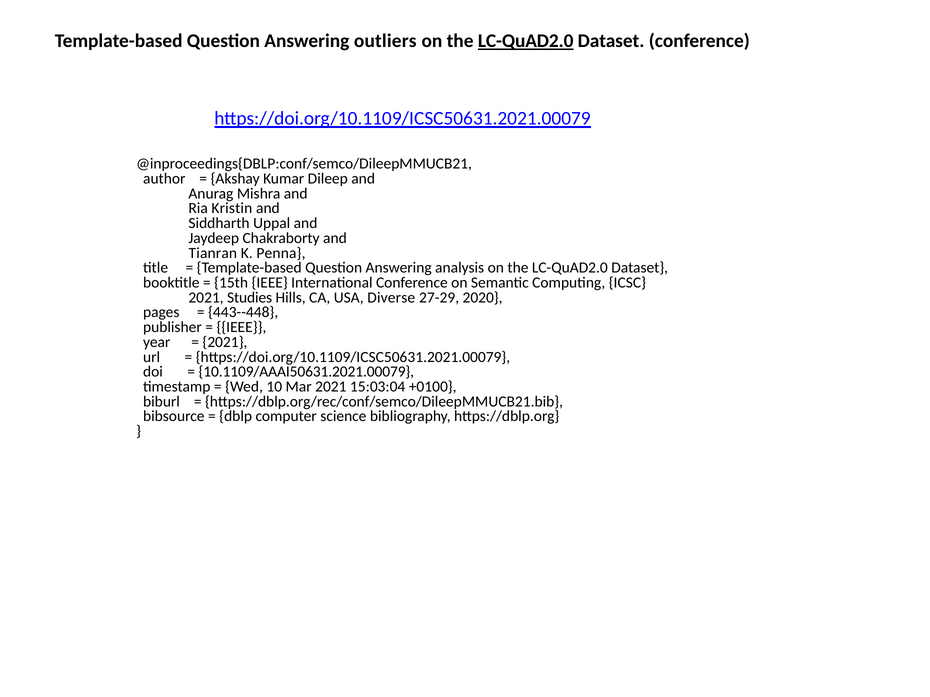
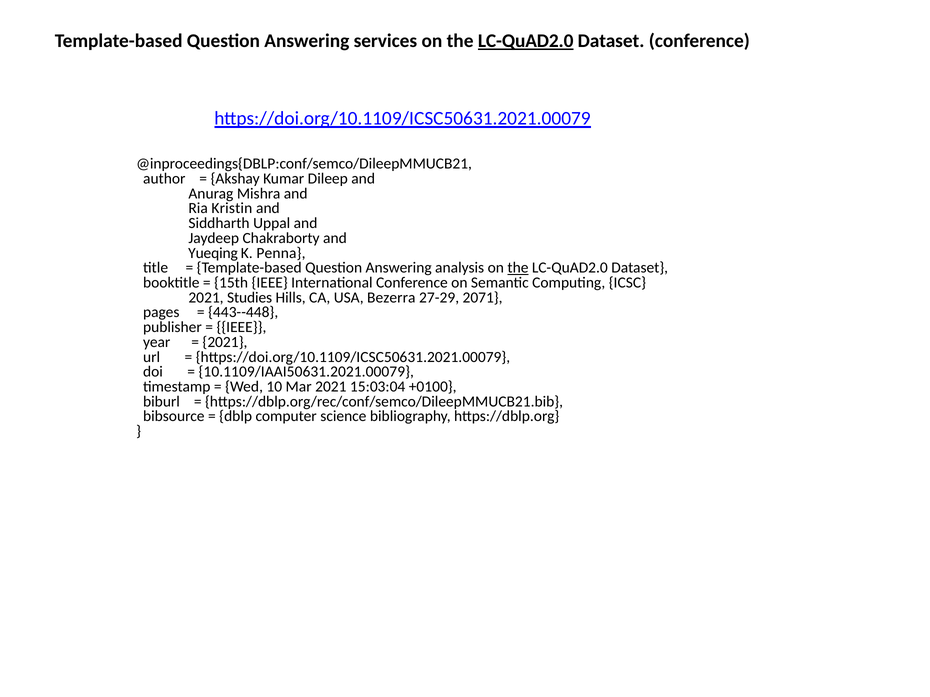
outliers: outliers -> services
Tianran: Tianran -> Yueqing
the at (518, 268) underline: none -> present
Diverse: Diverse -> Bezerra
2020: 2020 -> 2071
10.1109/AAAI50631.2021.00079: 10.1109/AAAI50631.2021.00079 -> 10.1109/IAAI50631.2021.00079
